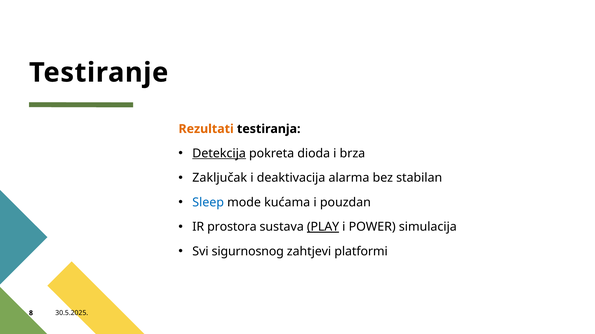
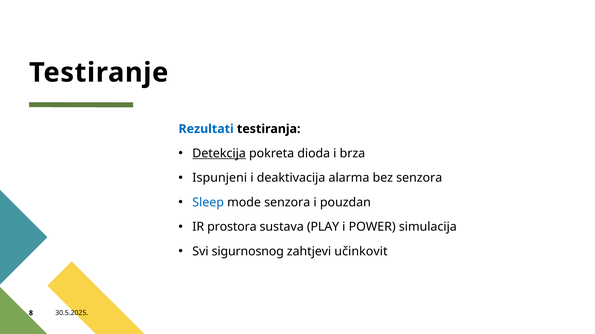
Rezultati colour: orange -> blue
Zaključak: Zaključak -> Ispunjeni
bez stabilan: stabilan -> senzora
mode kućama: kućama -> senzora
PLAY underline: present -> none
platformi: platformi -> učinkovit
